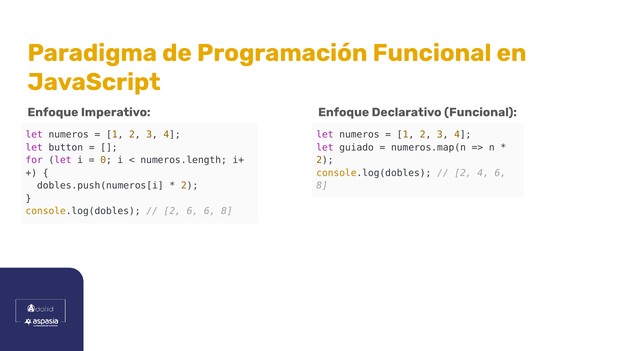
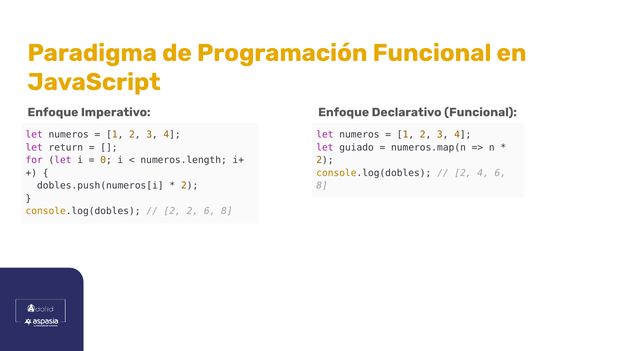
button: button -> return
2 6: 6 -> 2
